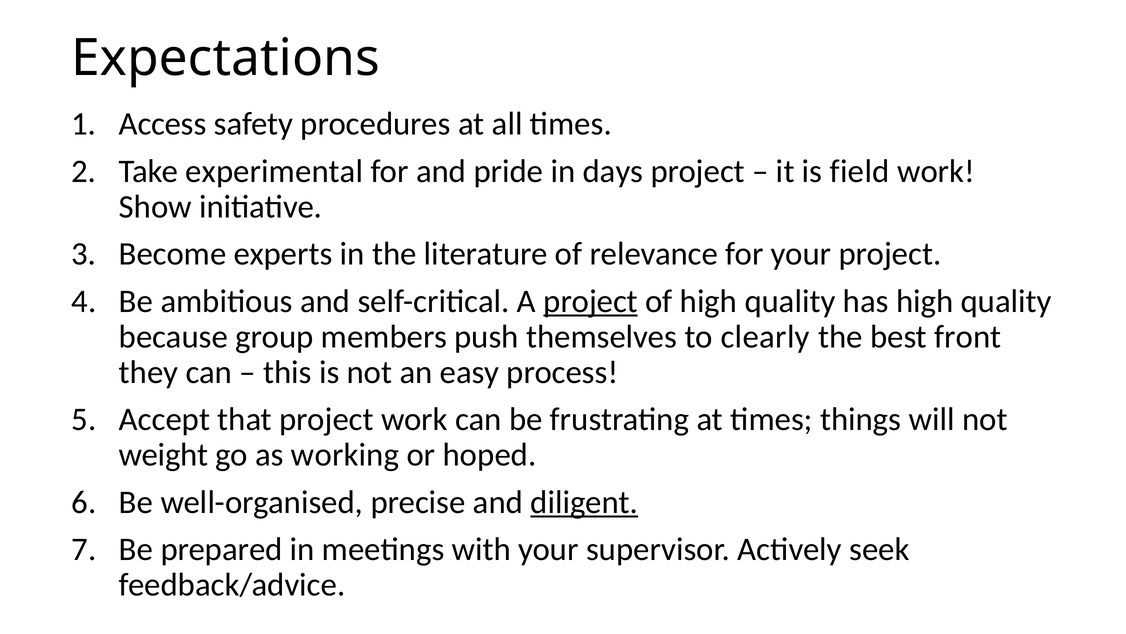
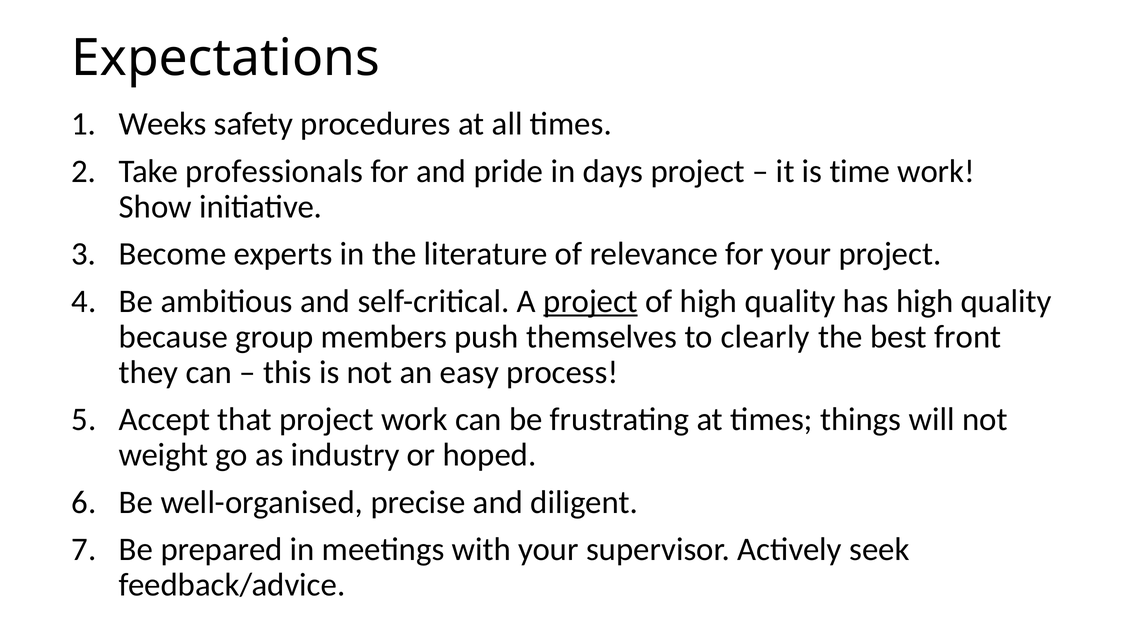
Access: Access -> Weeks
experimental: experimental -> professionals
field: field -> time
working: working -> industry
diligent underline: present -> none
